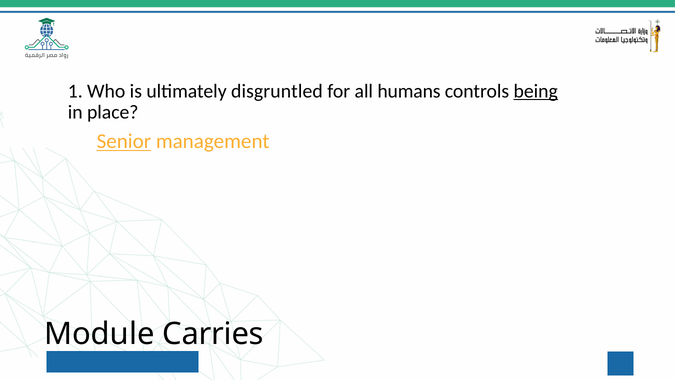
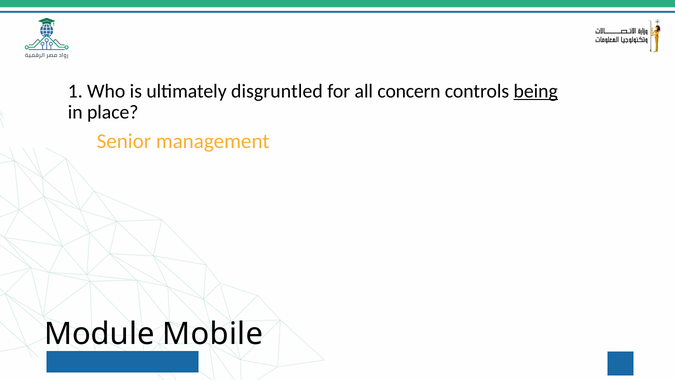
humans: humans -> concern
Senior underline: present -> none
Carries: Carries -> Mobile
